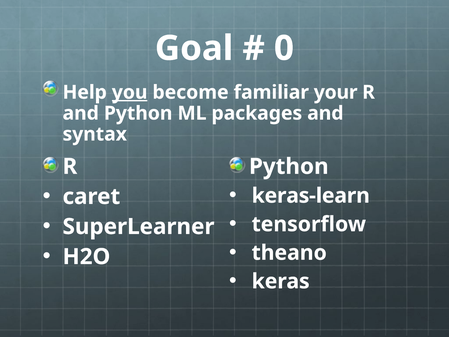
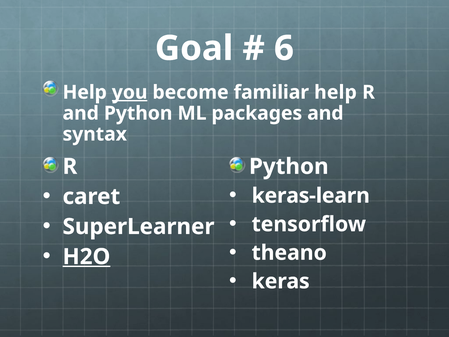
0: 0 -> 6
familiar your: your -> help
H2O underline: none -> present
